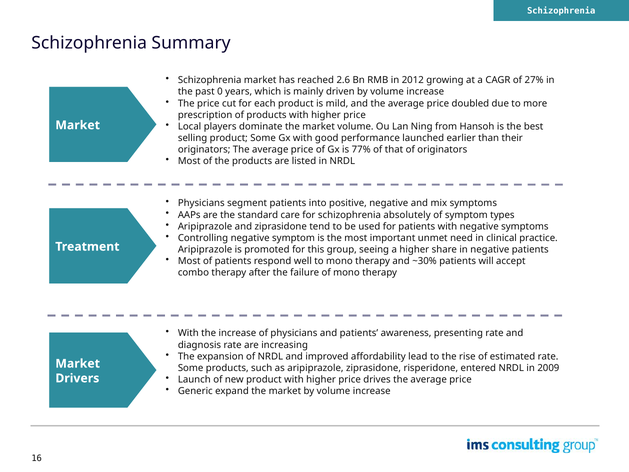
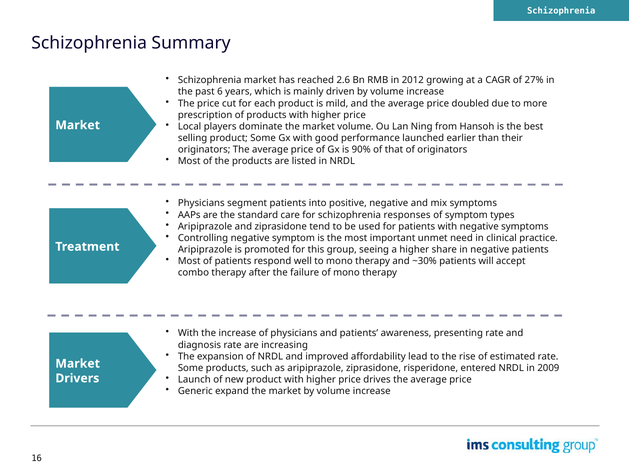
0: 0 -> 6
77%: 77% -> 90%
absolutely: absolutely -> responses
